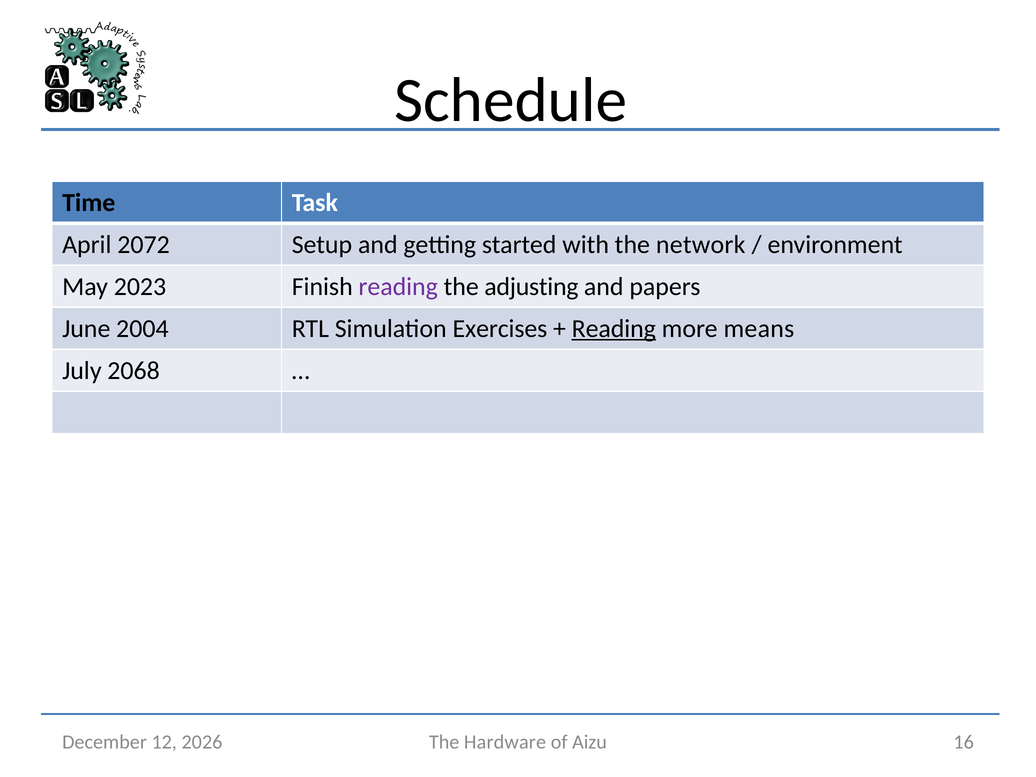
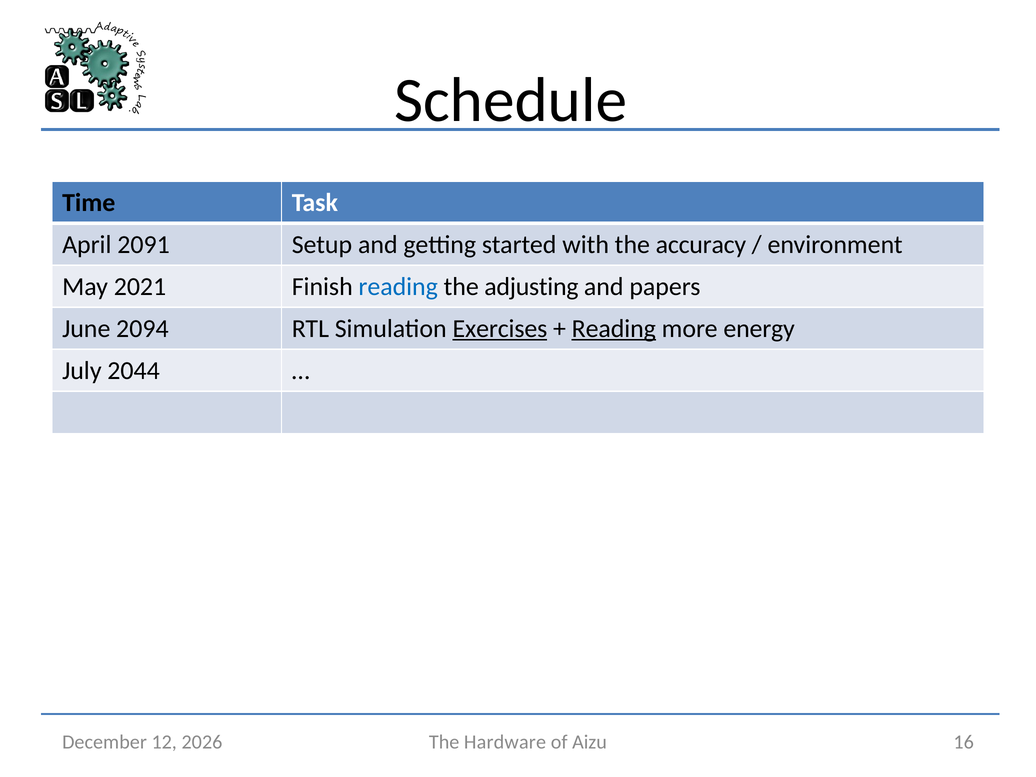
2072: 2072 -> 2091
network: network -> accuracy
2023: 2023 -> 2021
reading at (398, 287) colour: purple -> blue
2004: 2004 -> 2094
Exercises underline: none -> present
means: means -> energy
2068: 2068 -> 2044
